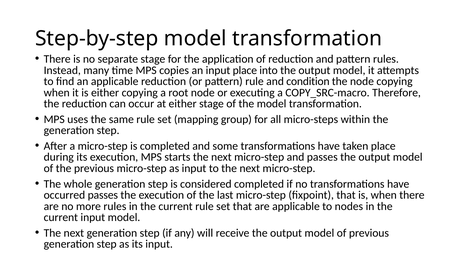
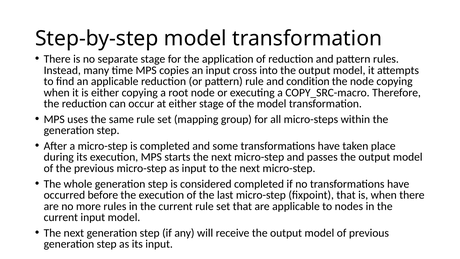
input place: place -> cross
occurred passes: passes -> before
